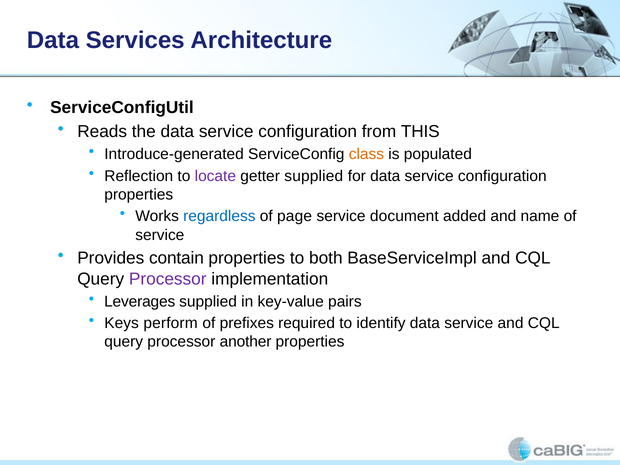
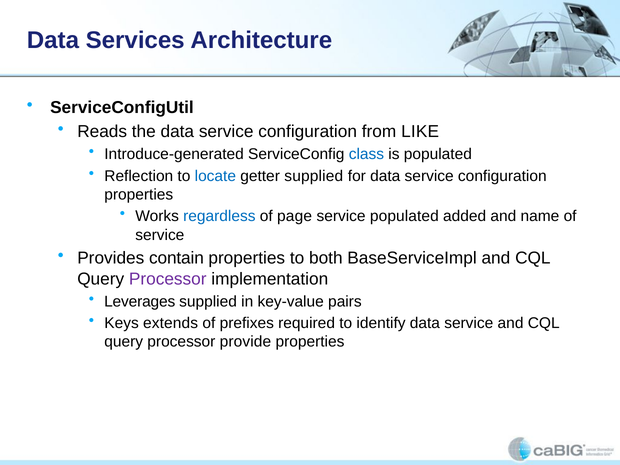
THIS: THIS -> LIKE
class colour: orange -> blue
locate colour: purple -> blue
service document: document -> populated
perform: perform -> extends
another: another -> provide
